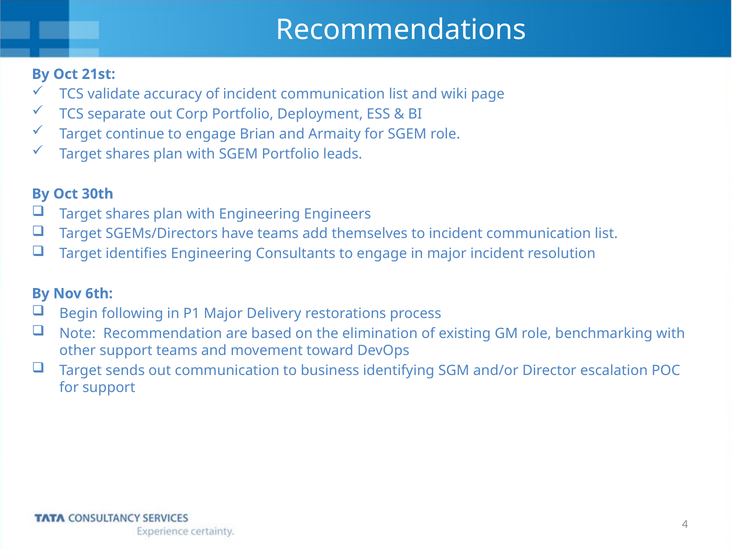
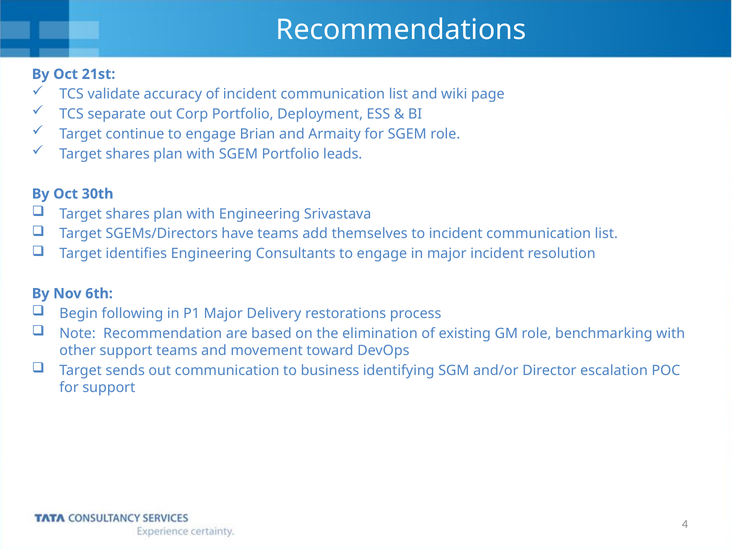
Engineers: Engineers -> Srivastava
